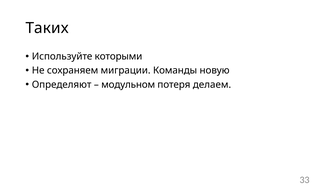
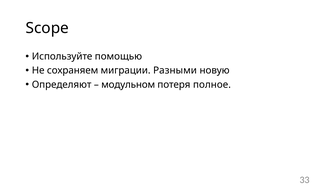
Таких: Таких -> Scope
которыми: которыми -> помощью
Команды: Команды -> Разными
делаем: делаем -> полное
